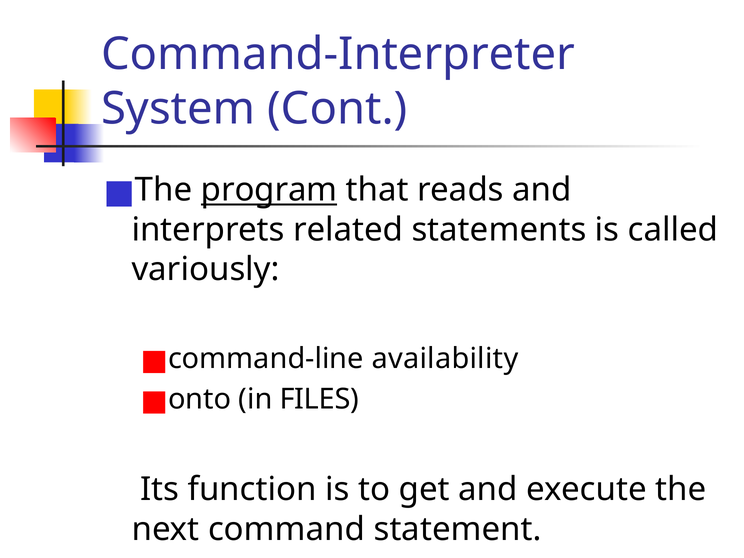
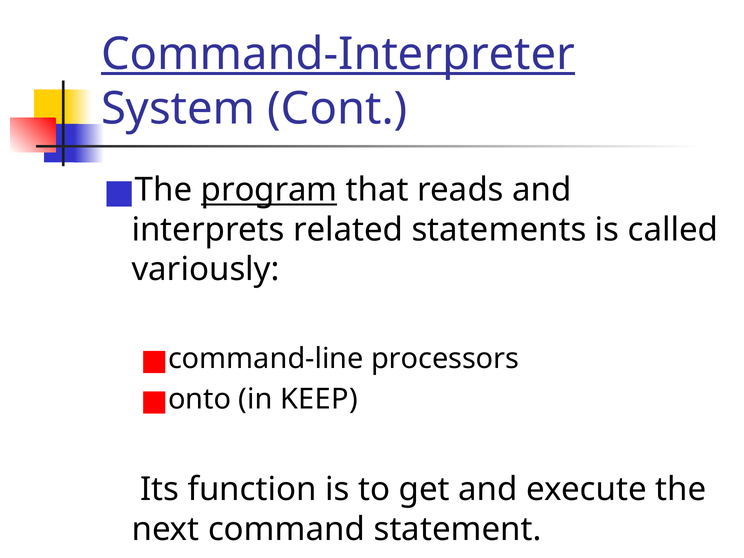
Command-Interpreter underline: none -> present
availability: availability -> processors
FILES: FILES -> KEEP
